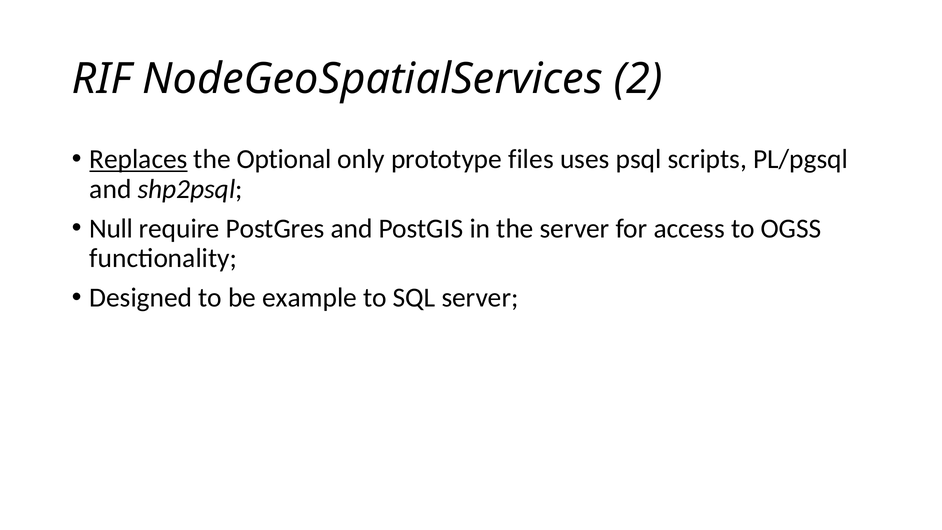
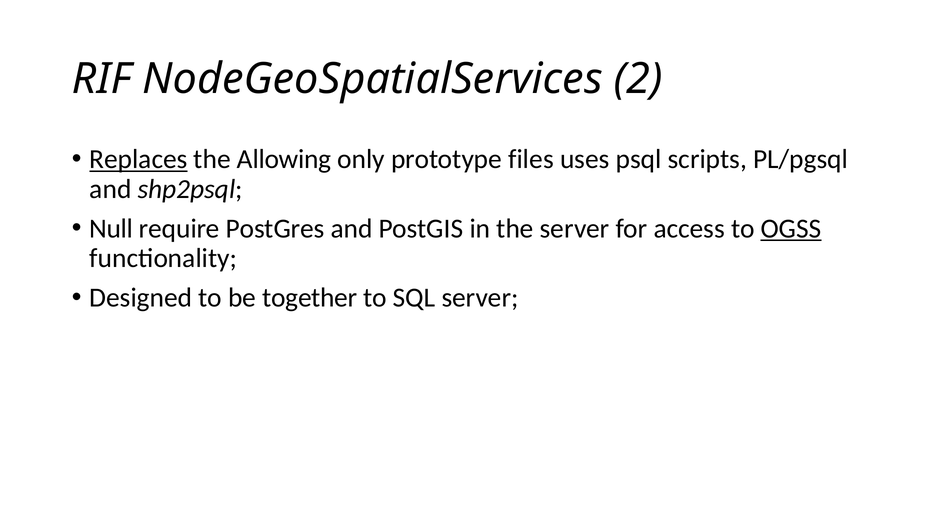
Optional: Optional -> Allowing
OGSS underline: none -> present
example: example -> together
